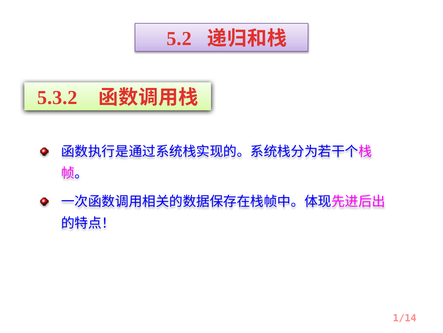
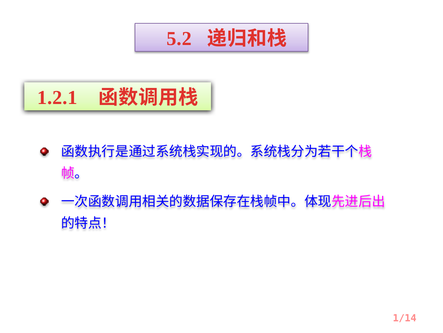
5.3.2: 5.3.2 -> 1.2.1
